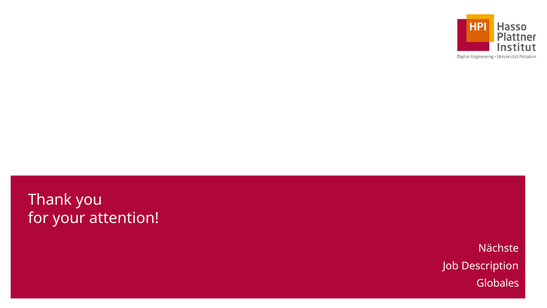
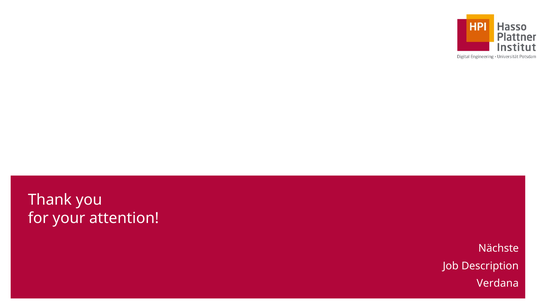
Globales: Globales -> Verdana
